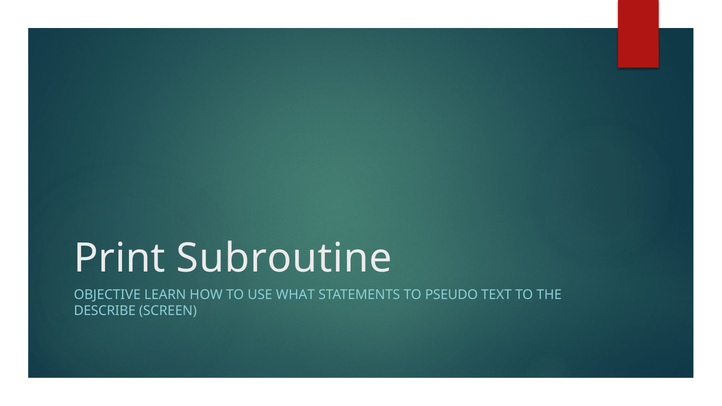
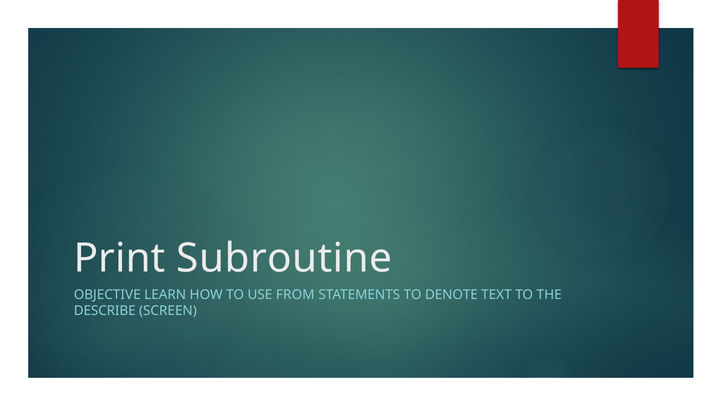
WHAT: WHAT -> FROM
PSEUDO: PSEUDO -> DENOTE
